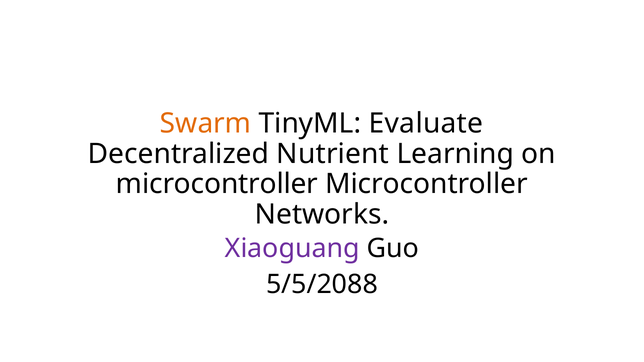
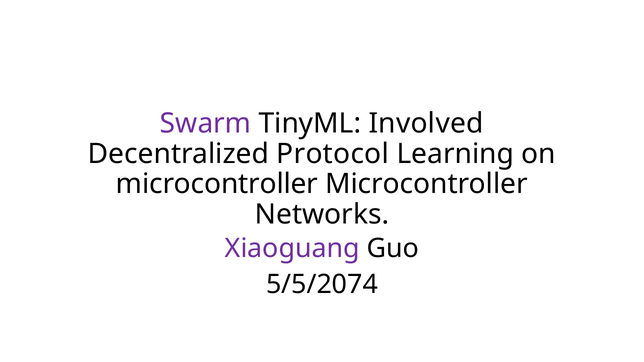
Swarm colour: orange -> purple
Evaluate: Evaluate -> Involved
Nutrient: Nutrient -> Protocol
5/5/2088: 5/5/2088 -> 5/5/2074
